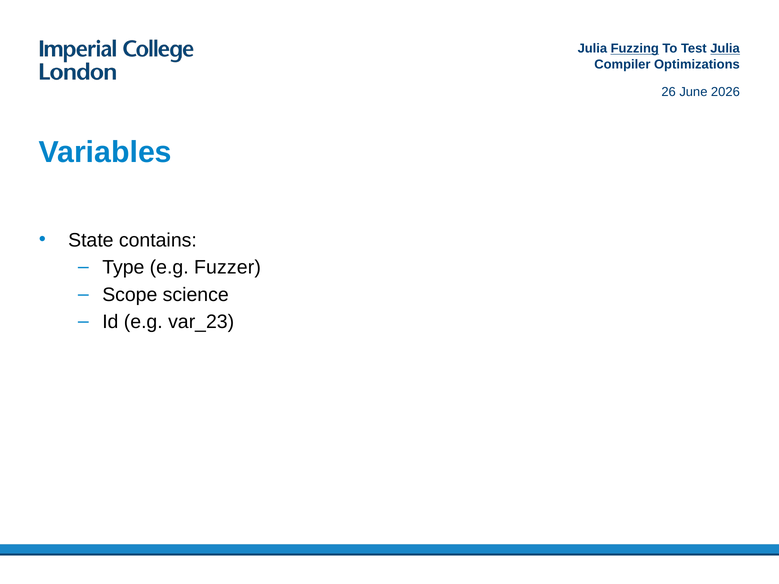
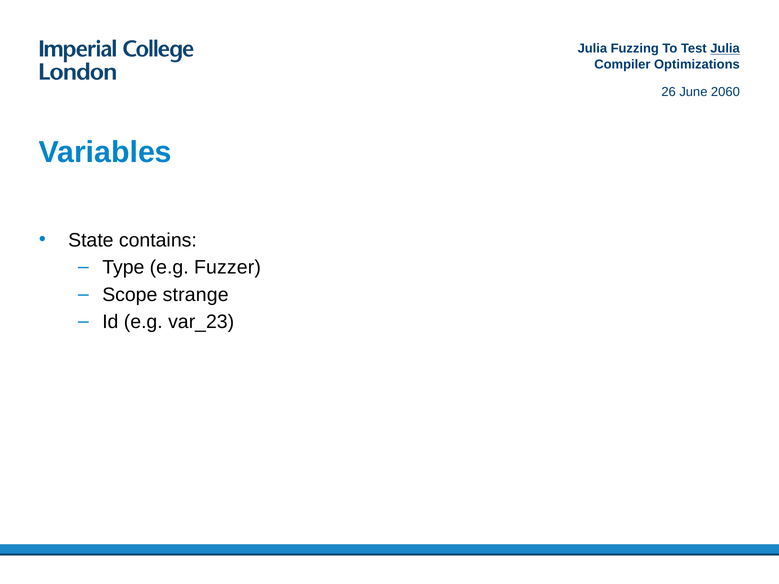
Fuzzing underline: present -> none
2026: 2026 -> 2060
science: science -> strange
